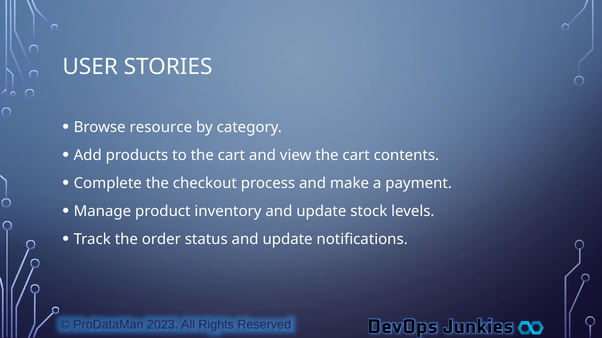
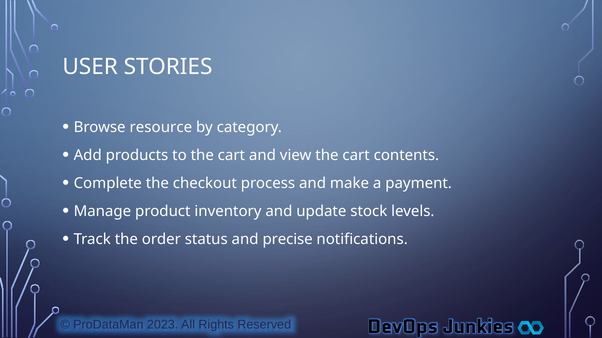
status and update: update -> precise
